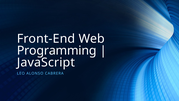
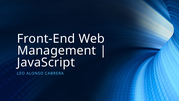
Programming: Programming -> Management
